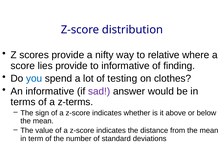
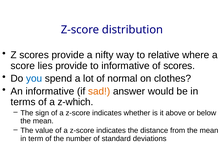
of finding: finding -> scores
testing: testing -> normal
sad colour: purple -> orange
z-terms: z-terms -> z-which
